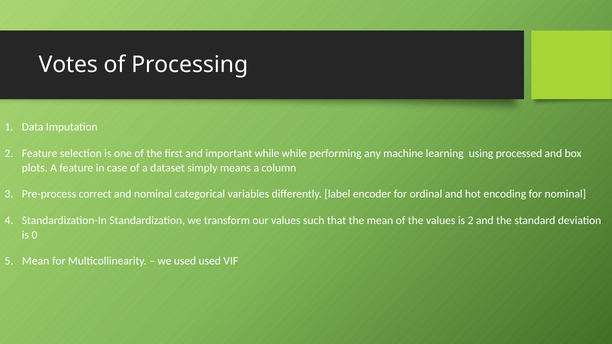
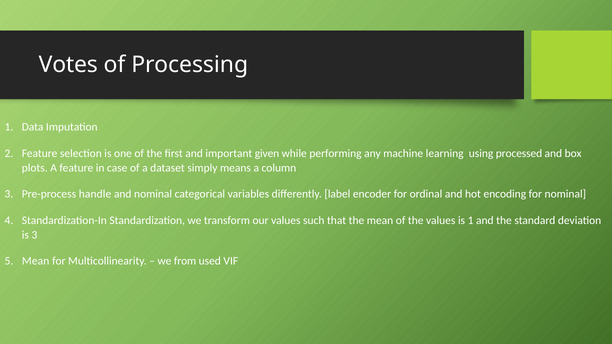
important while: while -> given
correct: correct -> handle
is 2: 2 -> 1
is 0: 0 -> 3
we used: used -> from
